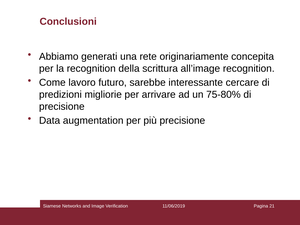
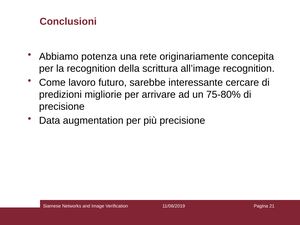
generati: generati -> potenza
